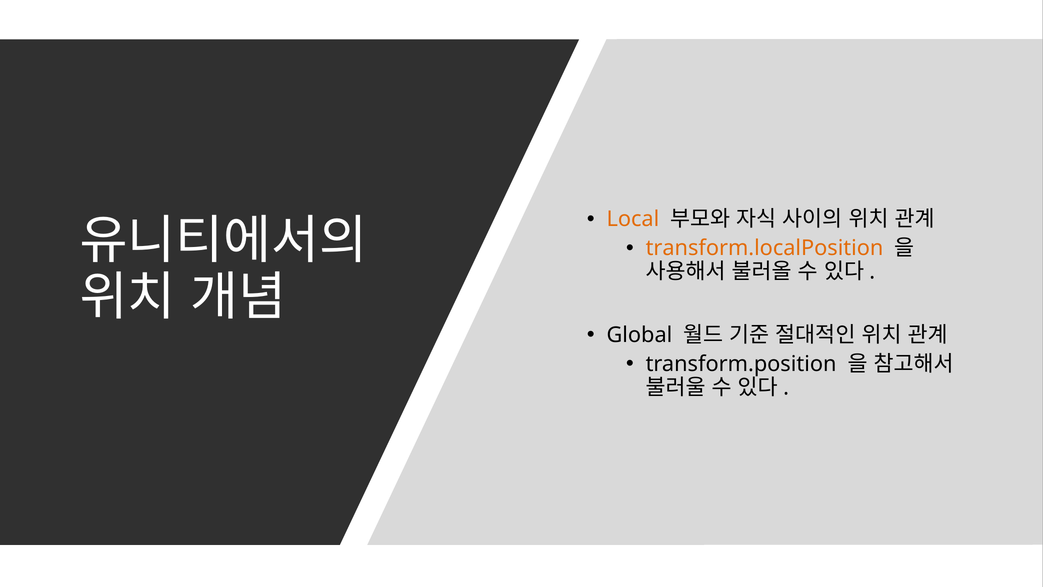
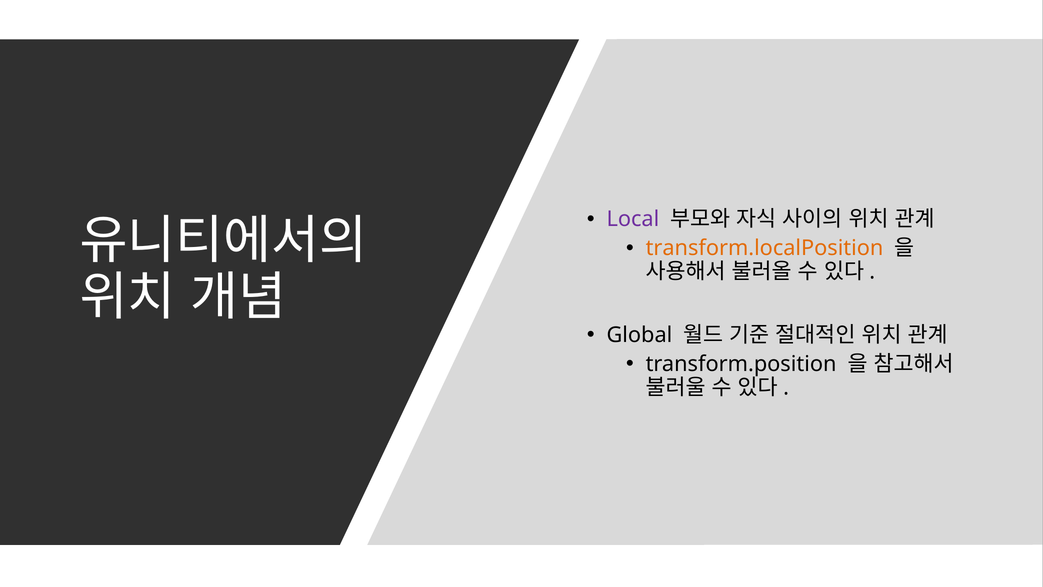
Local colour: orange -> purple
